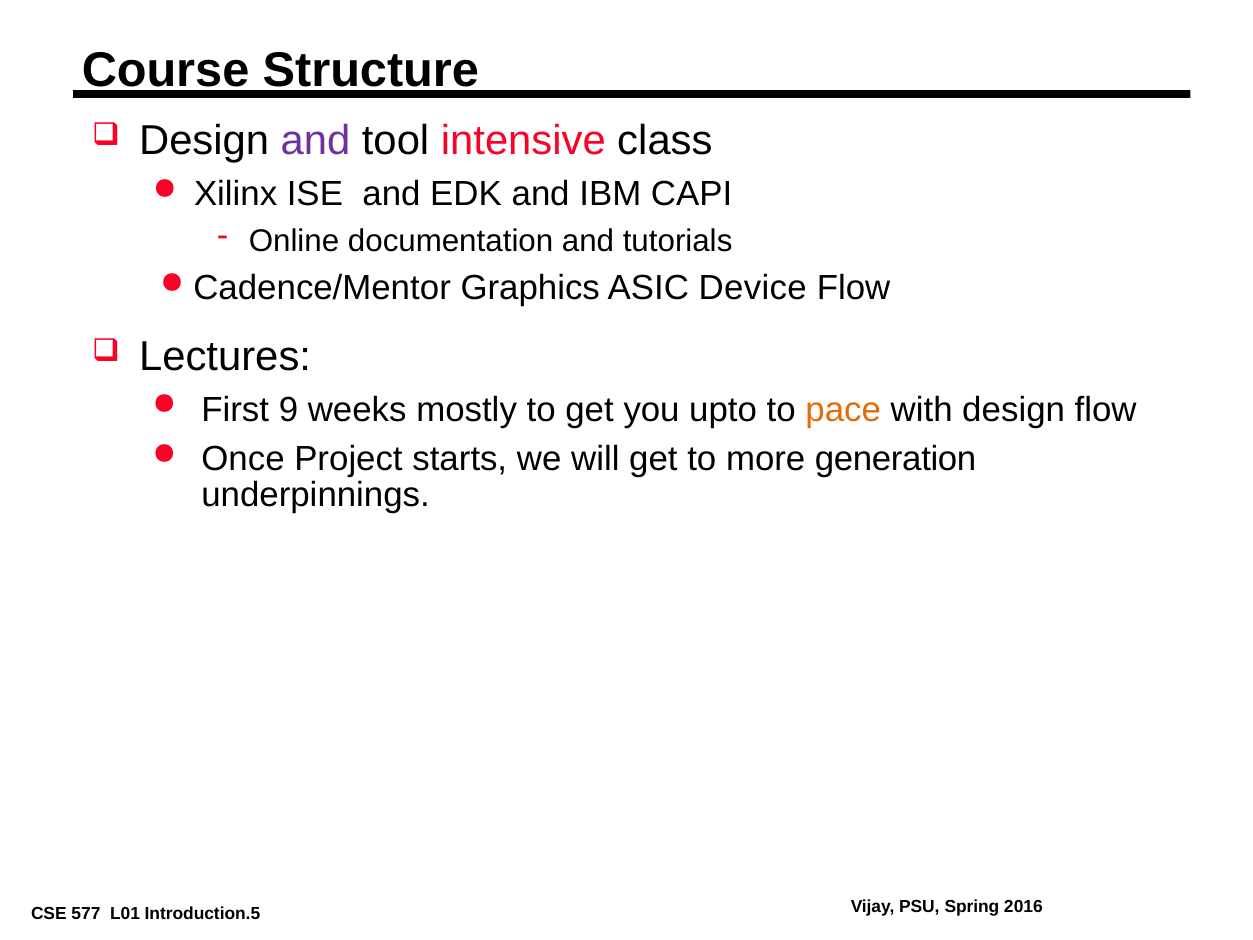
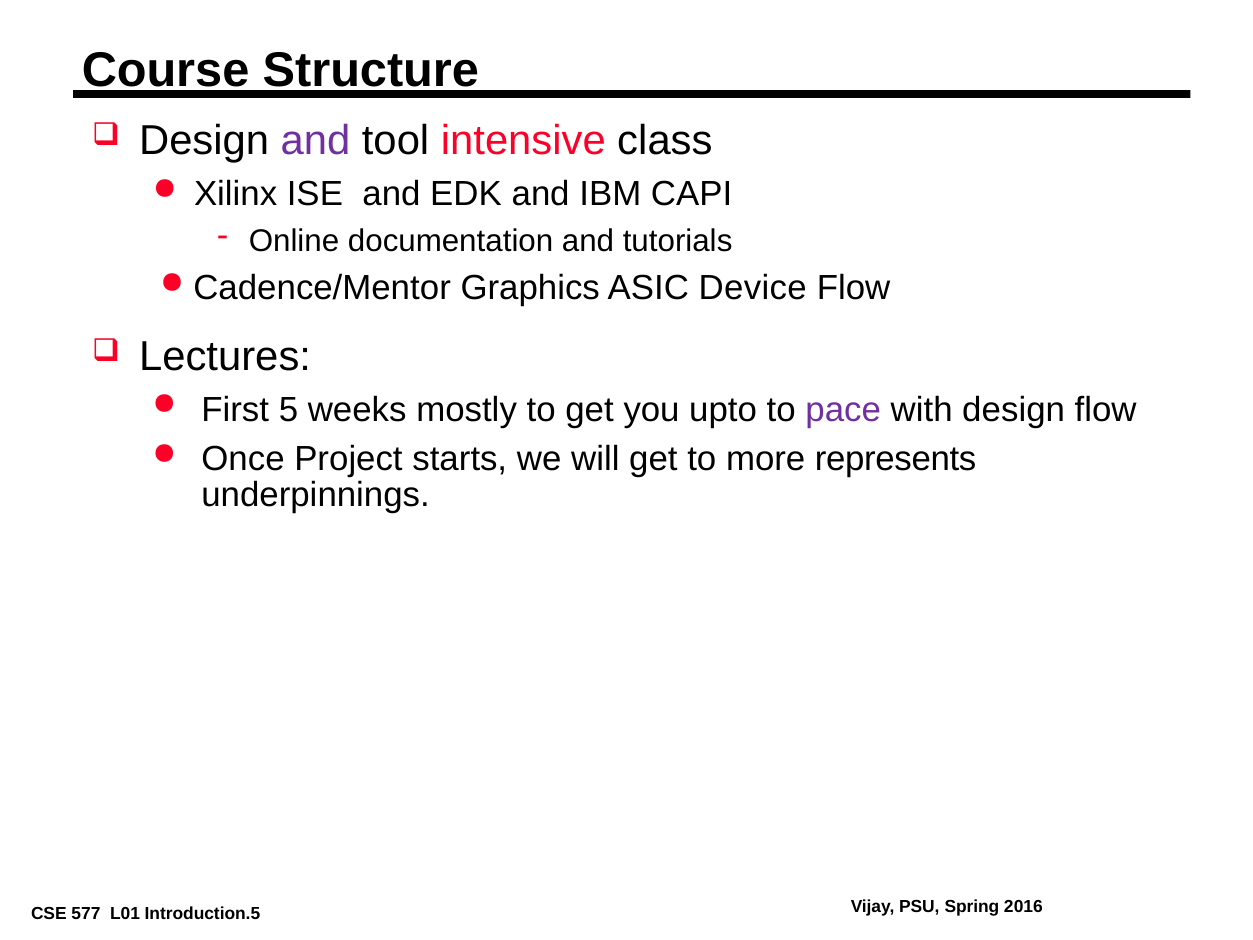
9: 9 -> 5
pace colour: orange -> purple
generation: generation -> represents
